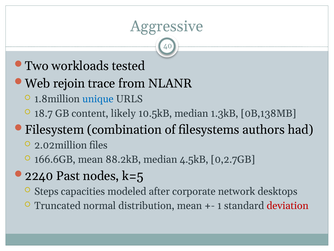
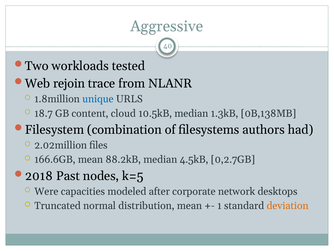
likely: likely -> cloud
2240: 2240 -> 2018
Steps: Steps -> Were
deviation colour: red -> orange
